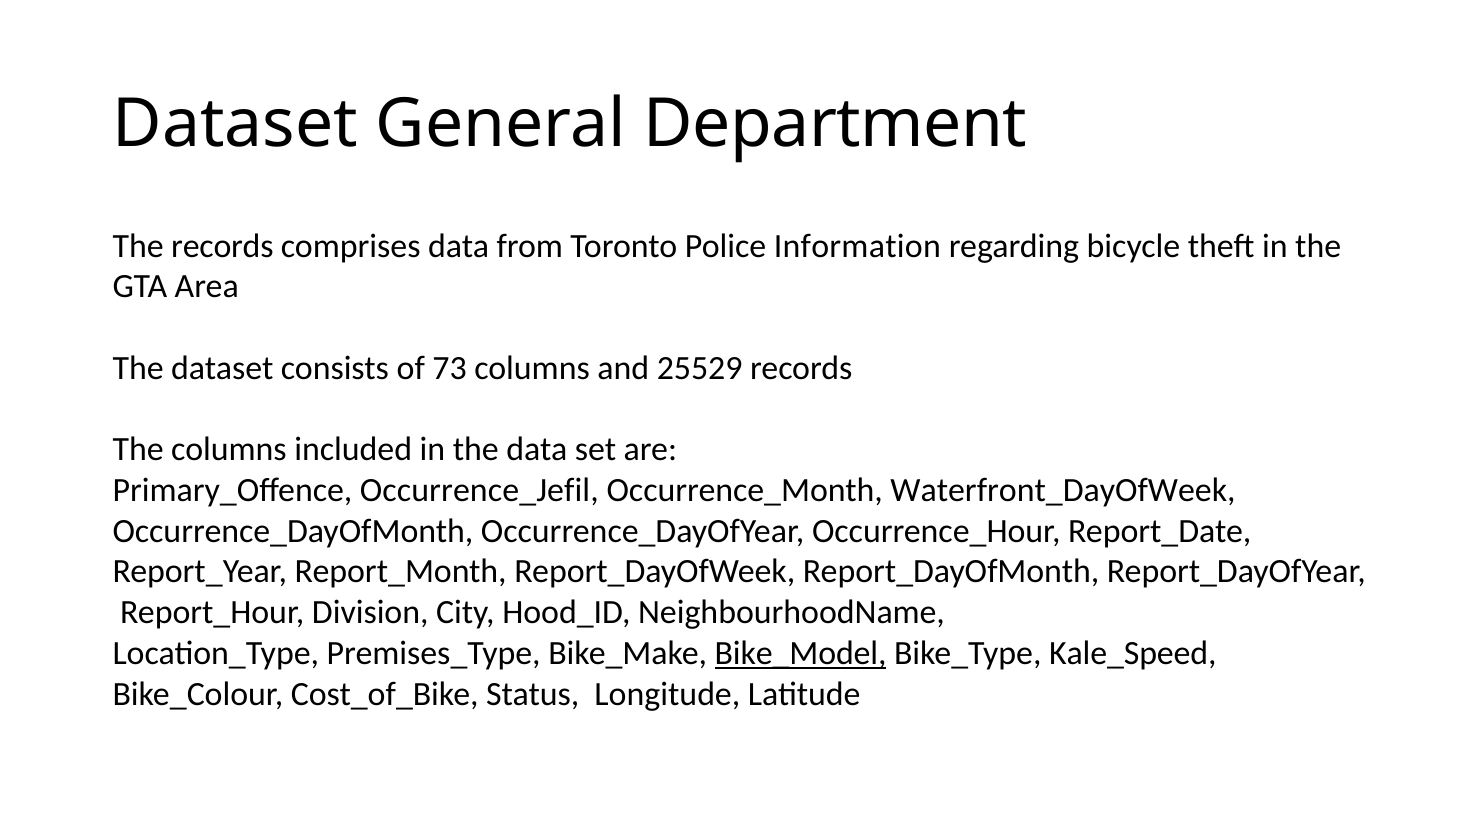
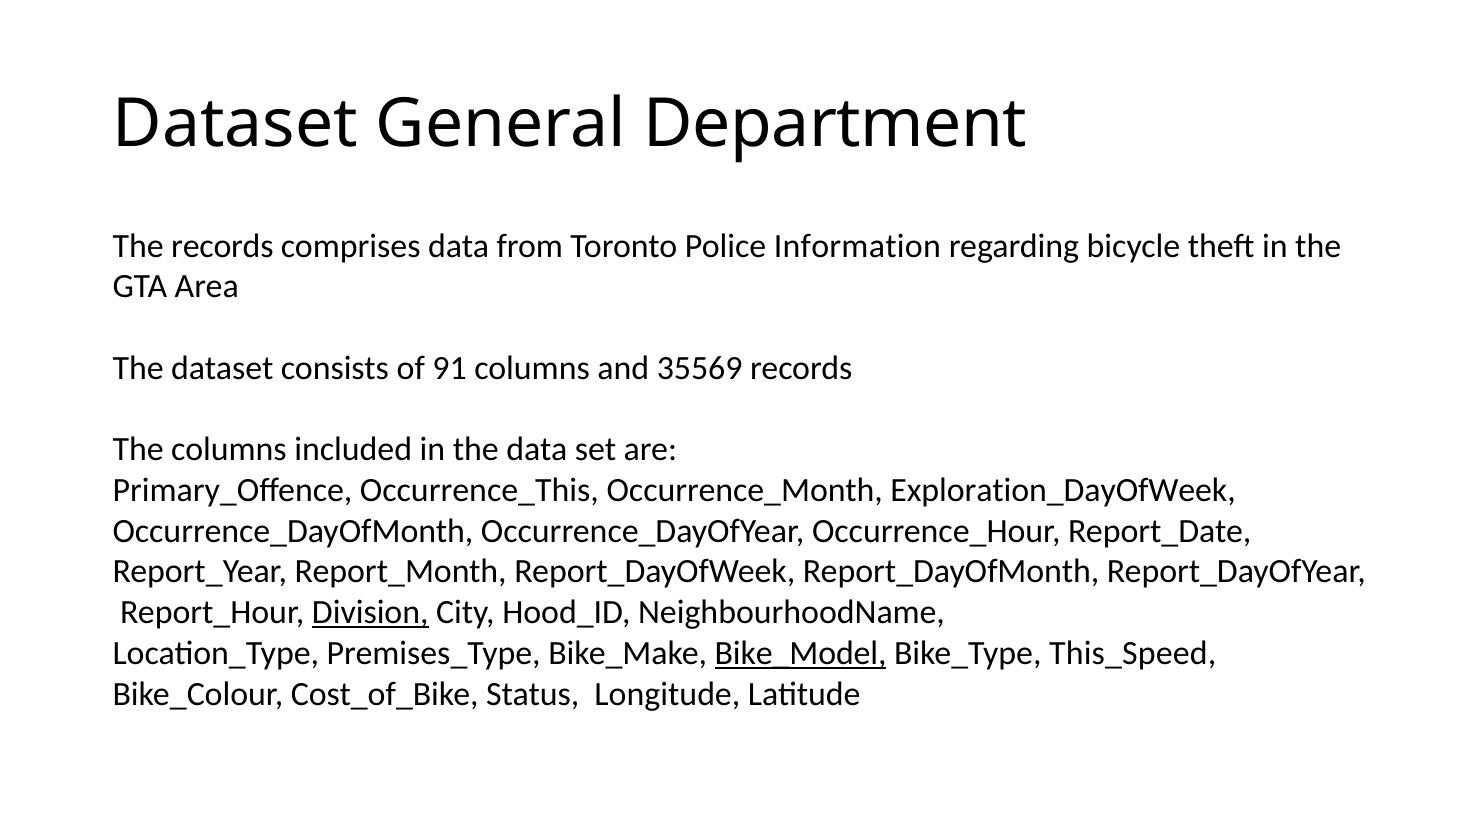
73: 73 -> 91
25529: 25529 -> 35569
Occurrence_Jefil: Occurrence_Jefil -> Occurrence_This
Waterfront_DayOfWeek: Waterfront_DayOfWeek -> Exploration_DayOfWeek
Division underline: none -> present
Kale_Speed: Kale_Speed -> This_Speed
